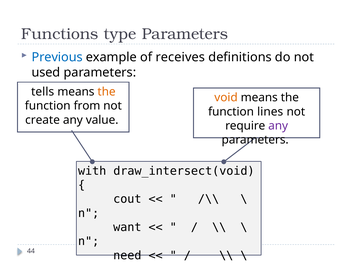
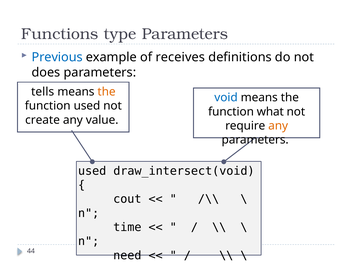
used: used -> does
void colour: orange -> blue
function from: from -> used
lines: lines -> what
any at (278, 126) colour: purple -> orange
with at (92, 171): with -> used
want: want -> time
